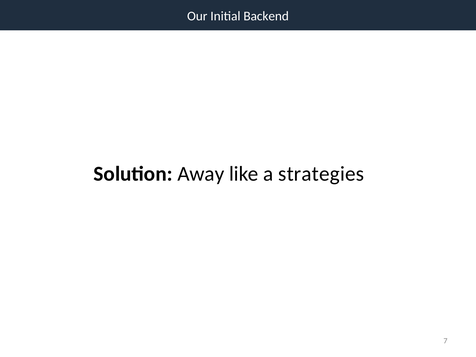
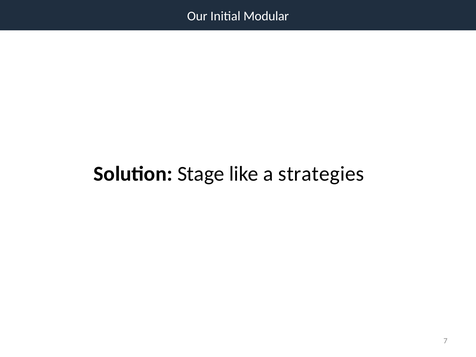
Backend: Backend -> Modular
Away: Away -> Stage
